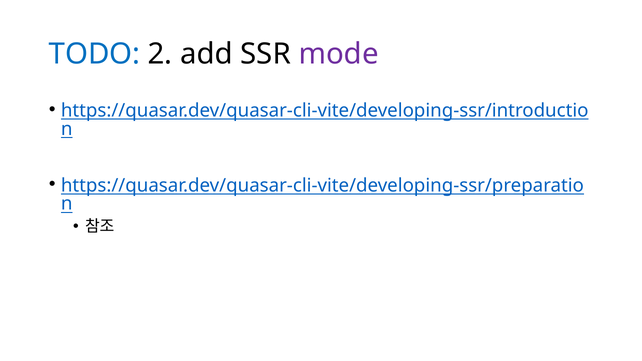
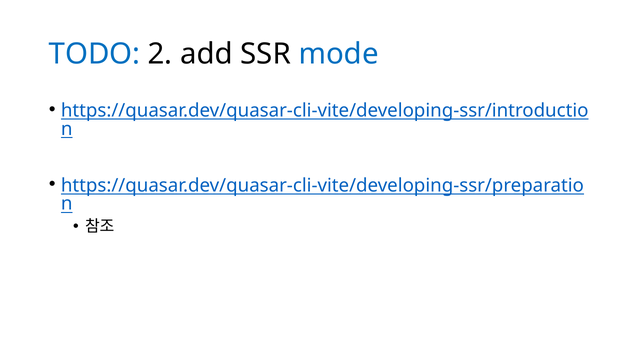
mode colour: purple -> blue
